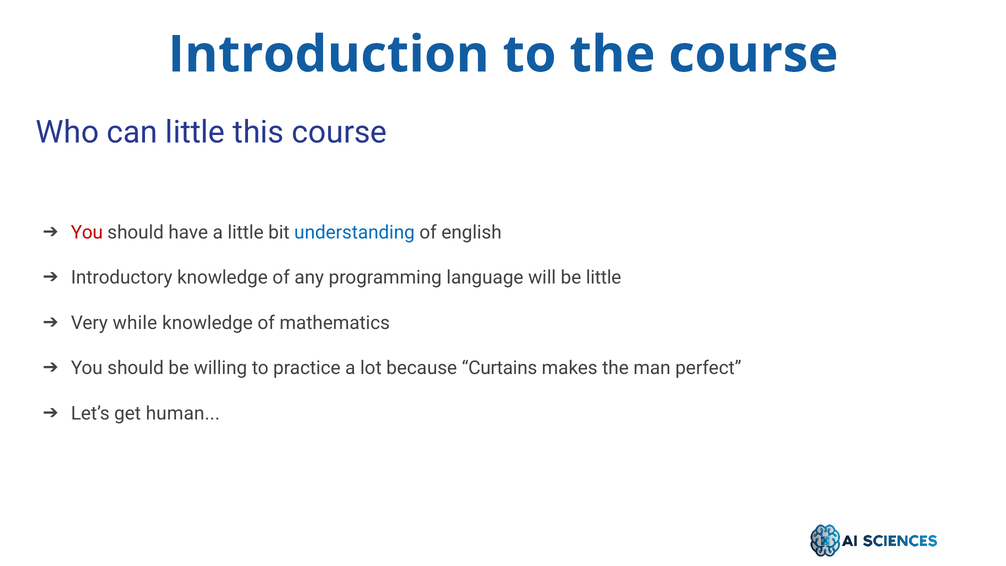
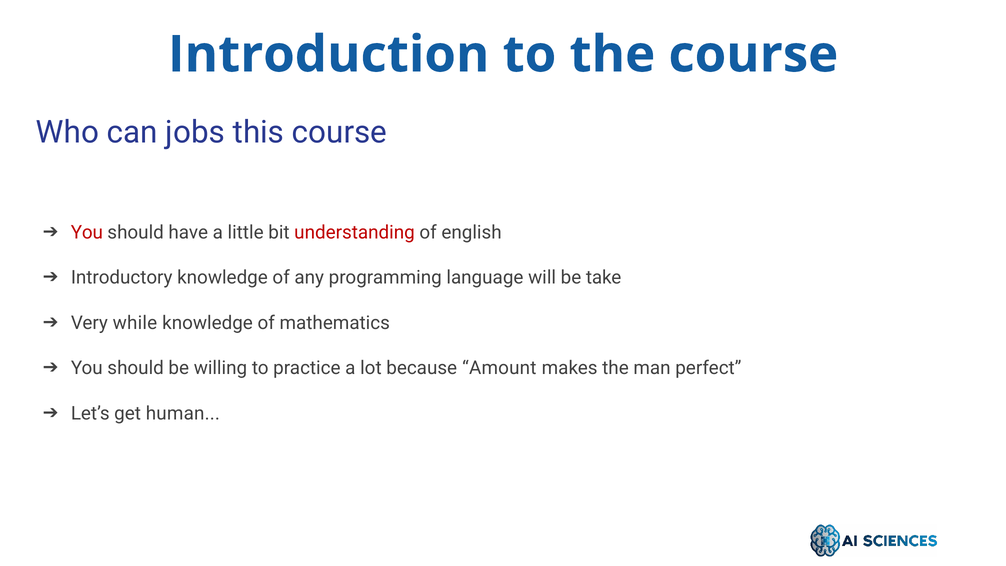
can little: little -> jobs
understanding colour: blue -> red
be little: little -> take
Curtains: Curtains -> Amount
